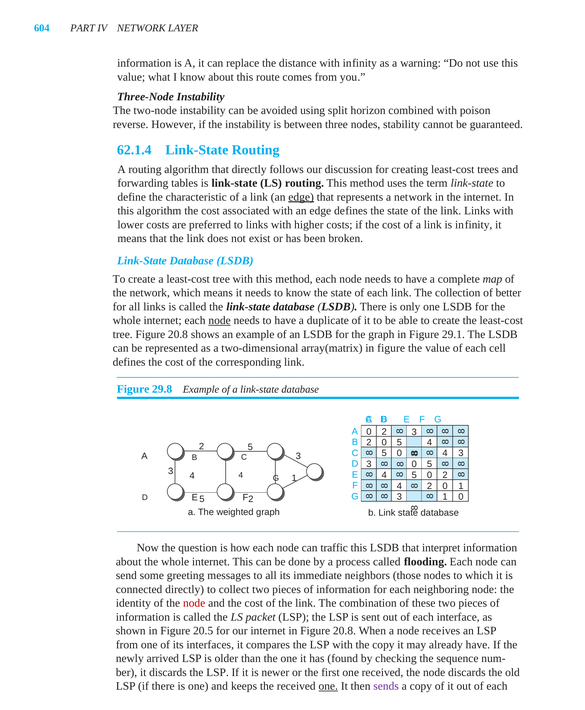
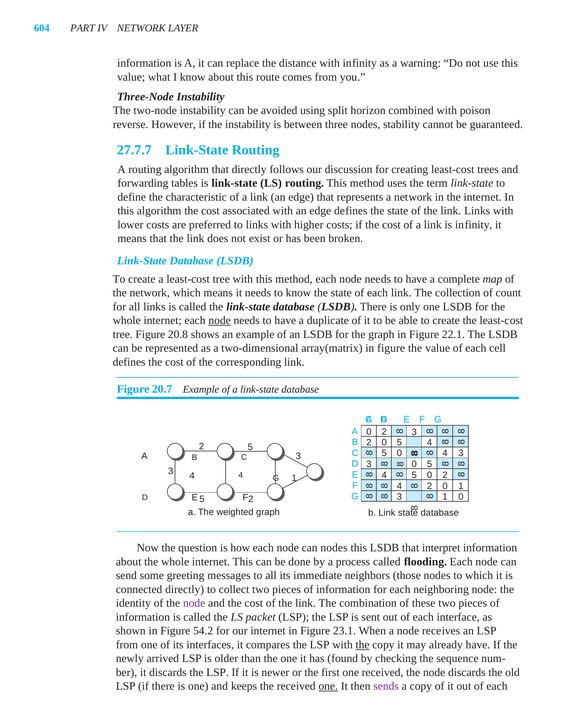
62.1.4: 62.1.4 -> 27.7.7
edge at (301, 197) underline: present -> none
better: better -> count
29.1: 29.1 -> 22.1
29.8: 29.8 -> 20.7
can traffic: traffic -> nodes
node at (194, 603) colour: red -> purple
20.5: 20.5 -> 54.2
in Figure 20.8: 20.8 -> 23.1
the at (362, 645) underline: none -> present
